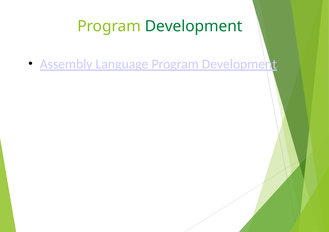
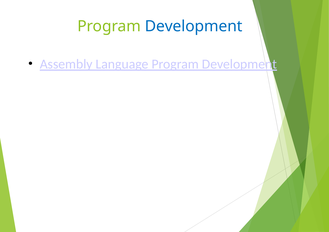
Development at (194, 26) colour: green -> blue
